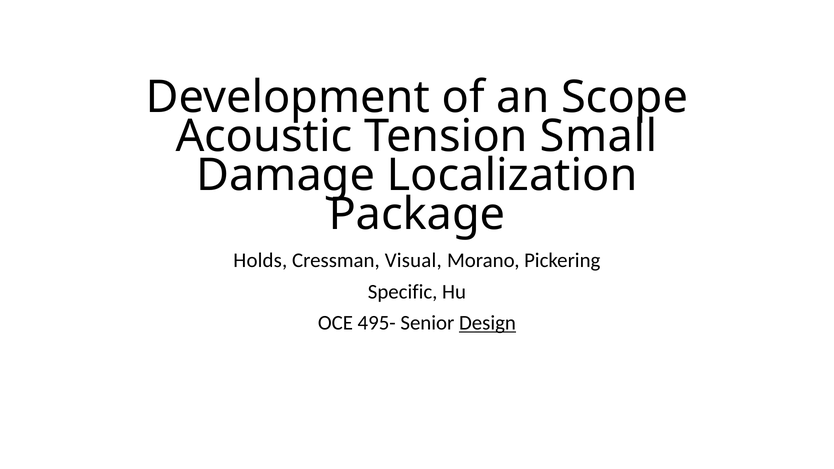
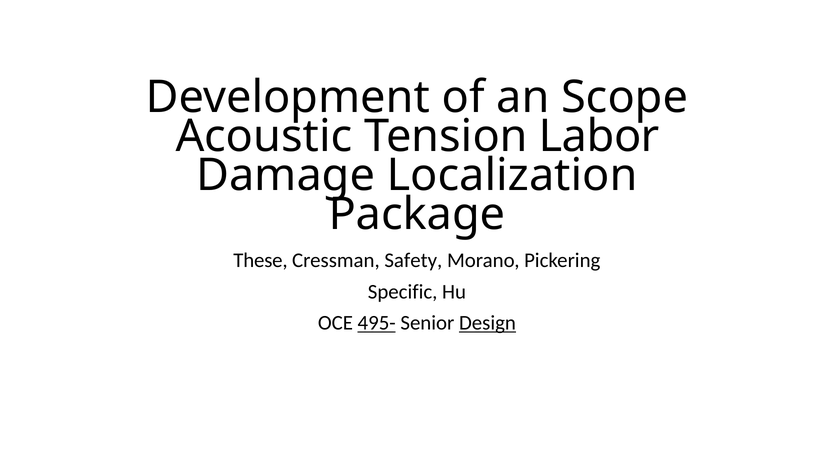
Small: Small -> Labor
Holds: Holds -> These
Visual: Visual -> Safety
495- underline: none -> present
